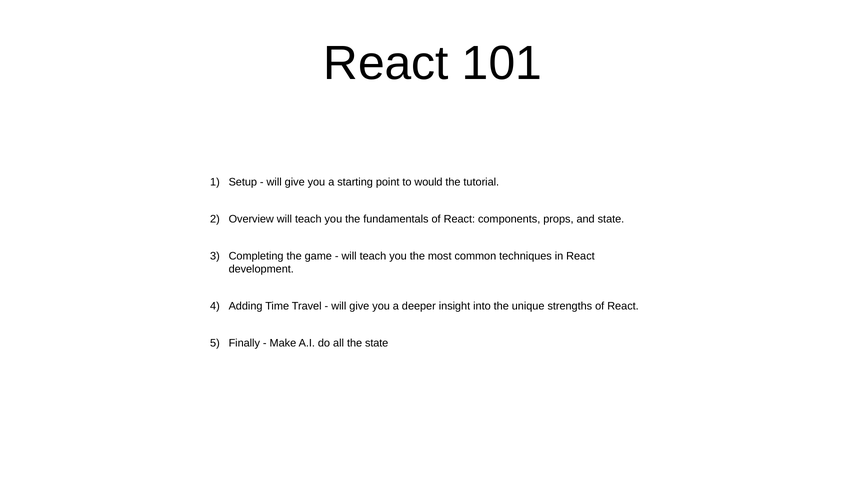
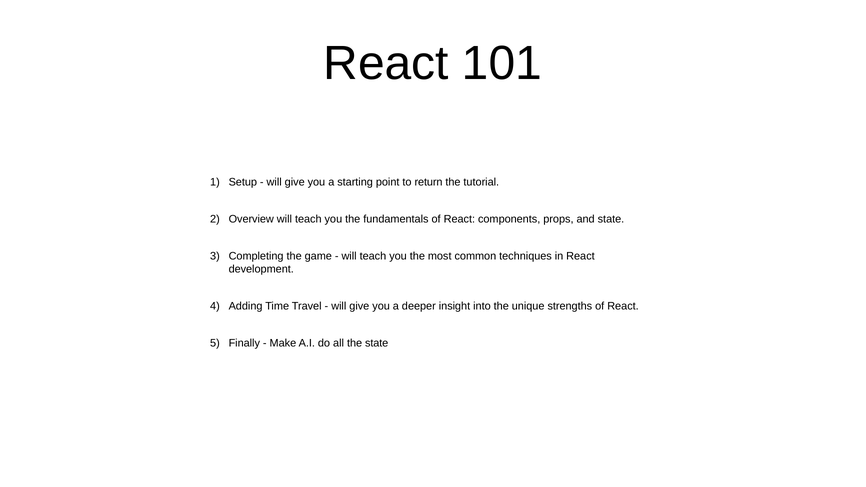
would: would -> return
